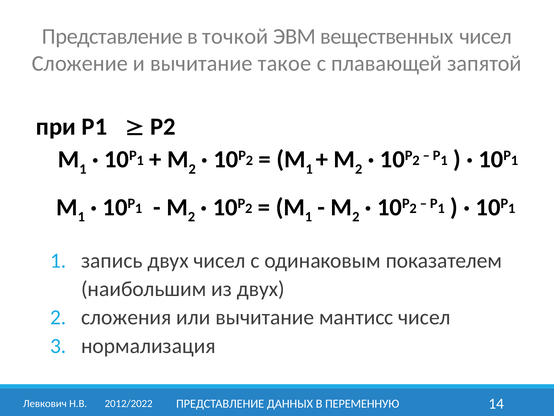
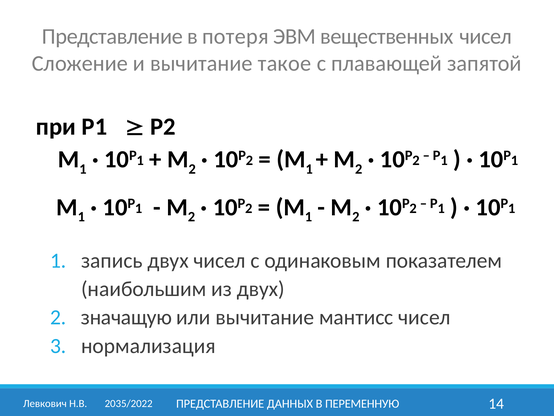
точкой: точкой -> потеря
сложения: сложения -> значащую
2012/2022: 2012/2022 -> 2035/2022
